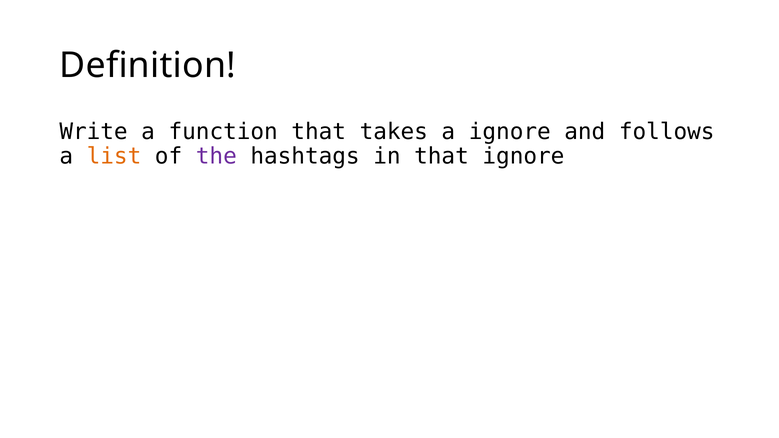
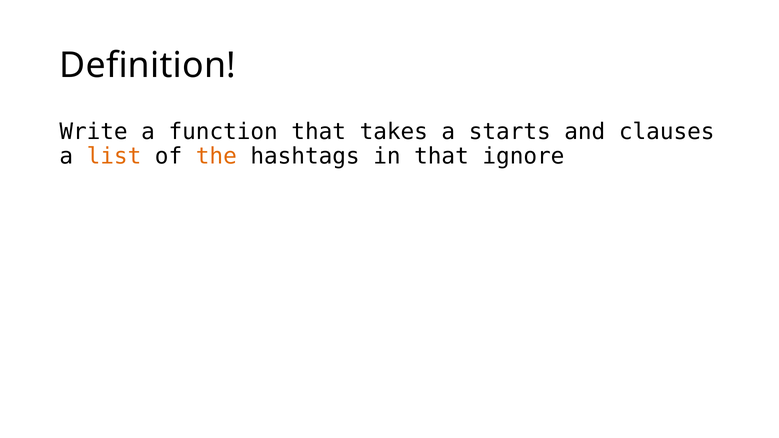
a ignore: ignore -> starts
follows: follows -> clauses
the colour: purple -> orange
